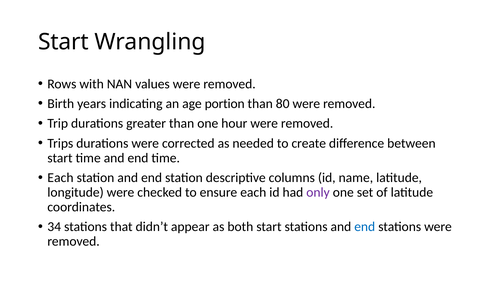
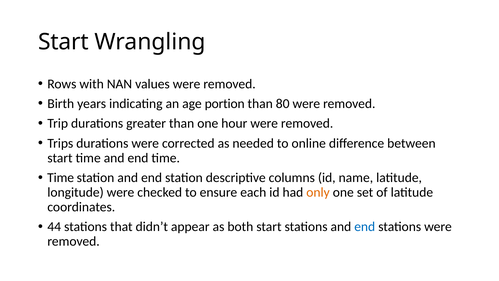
create: create -> online
Each at (60, 178): Each -> Time
only colour: purple -> orange
34: 34 -> 44
